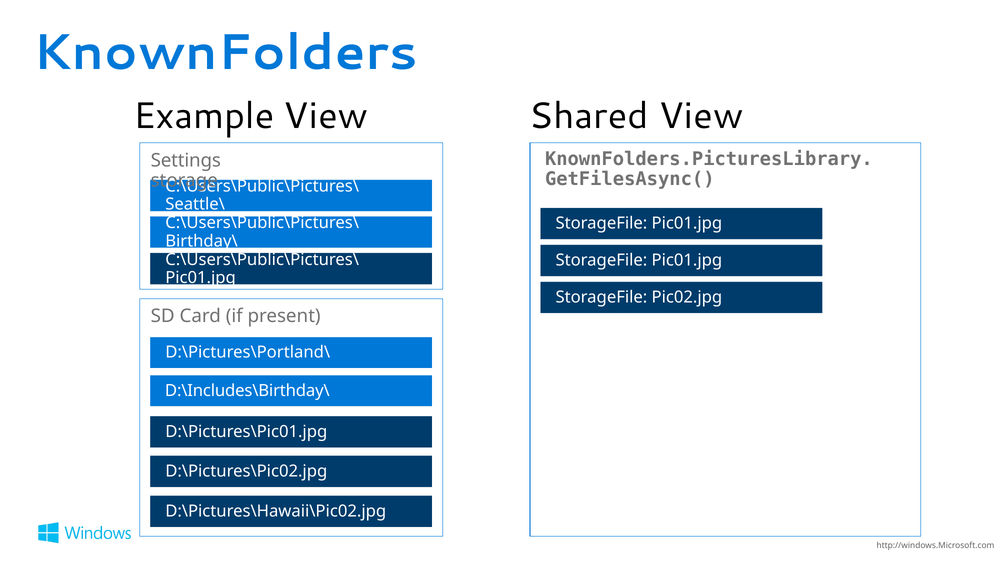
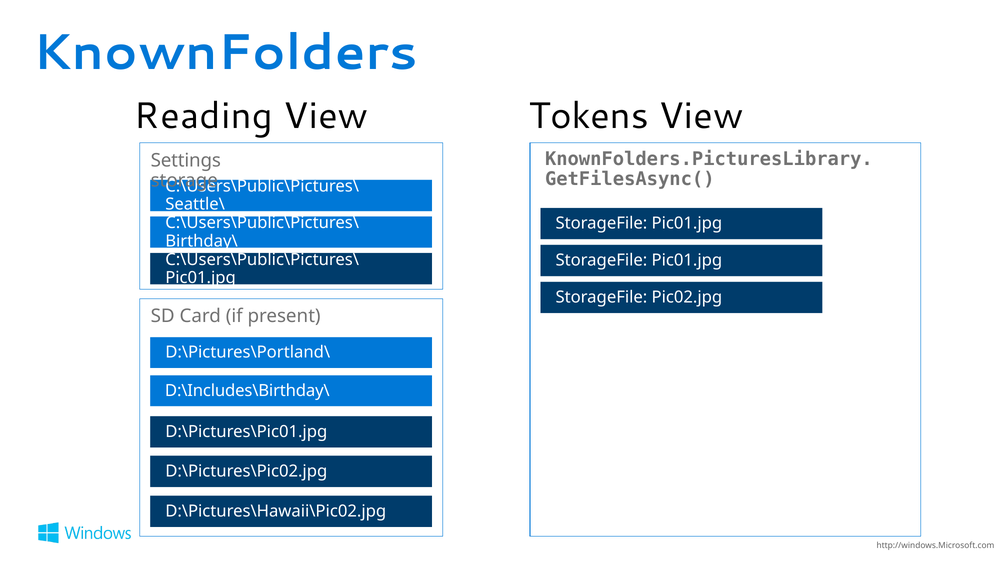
Example: Example -> Reading
Shared: Shared -> Tokens
